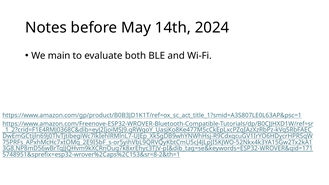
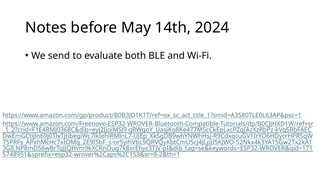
main: main -> send
